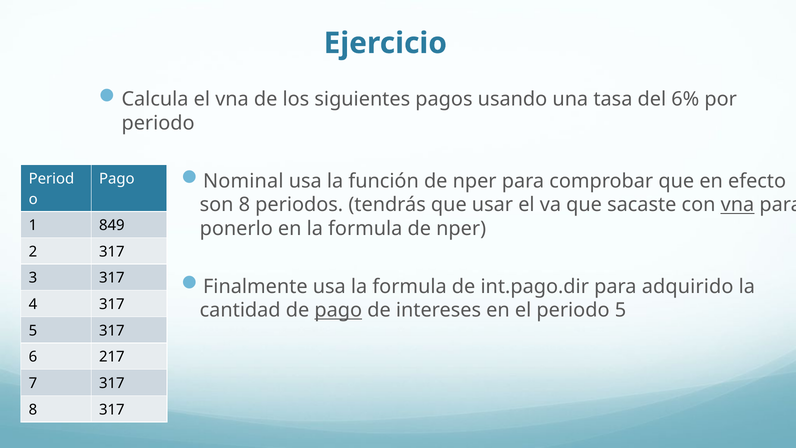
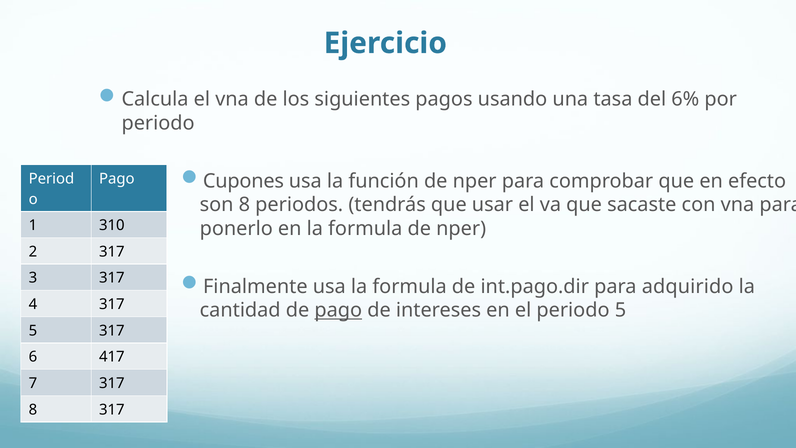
Nominal: Nominal -> Cupones
vna at (738, 205) underline: present -> none
849: 849 -> 310
217: 217 -> 417
